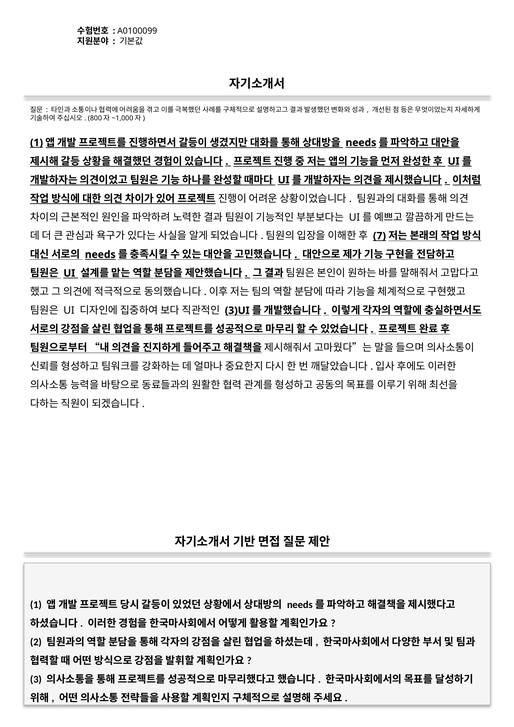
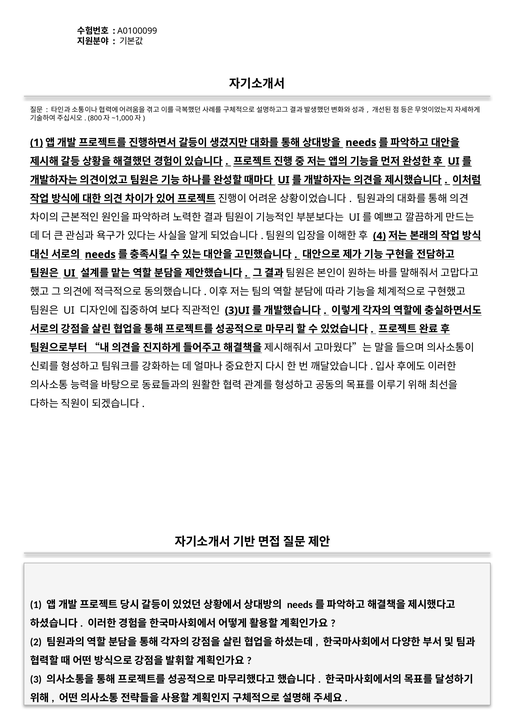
7: 7 -> 4
